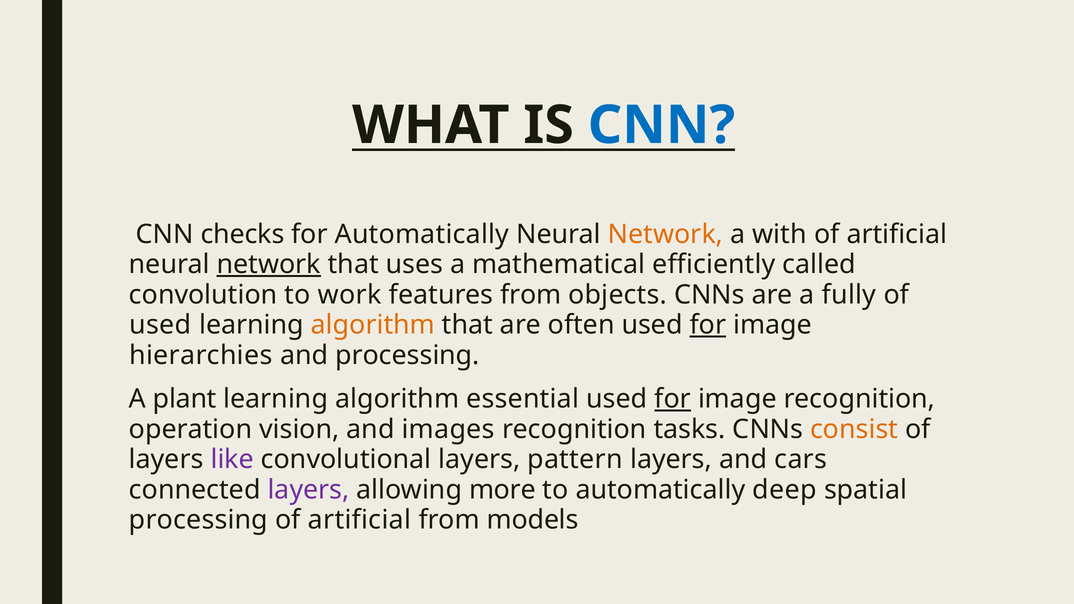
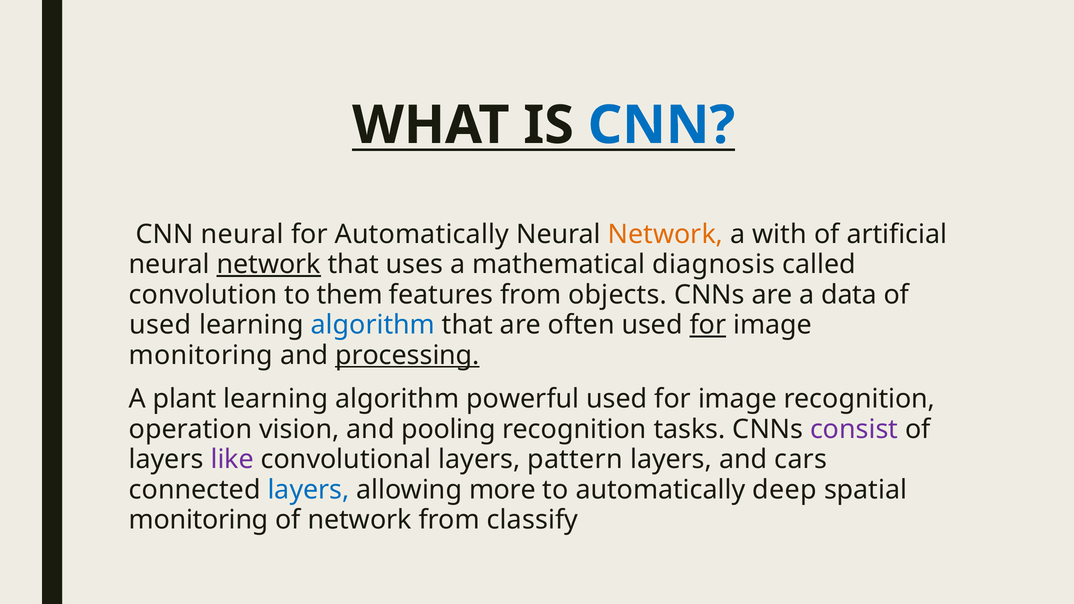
CNN checks: checks -> neural
efficiently: efficiently -> diagnosis
work: work -> them
fully: fully -> data
algorithm at (373, 325) colour: orange -> blue
hierarchies at (201, 355): hierarchies -> monitoring
processing at (407, 355) underline: none -> present
essential: essential -> powerful
for at (673, 399) underline: present -> none
images: images -> pooling
consist colour: orange -> purple
layers at (308, 490) colour: purple -> blue
processing at (198, 520): processing -> monitoring
artificial at (359, 520): artificial -> network
models: models -> classify
